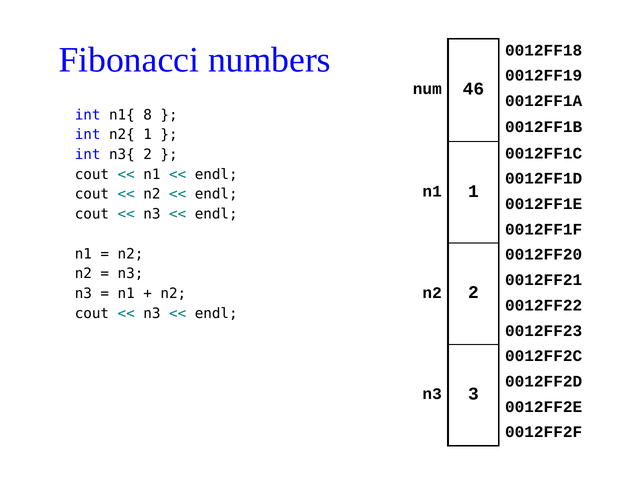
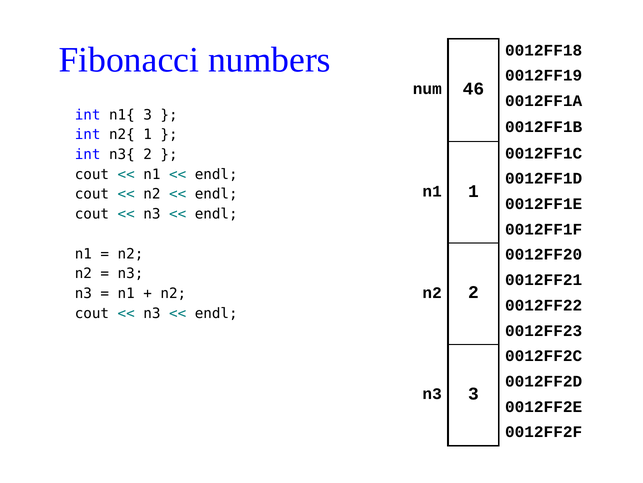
n1{ 8: 8 -> 3
